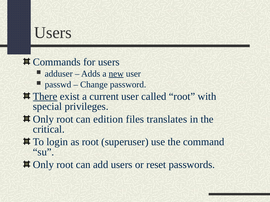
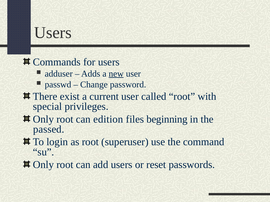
There underline: present -> none
translates: translates -> beginning
critical: critical -> passed
